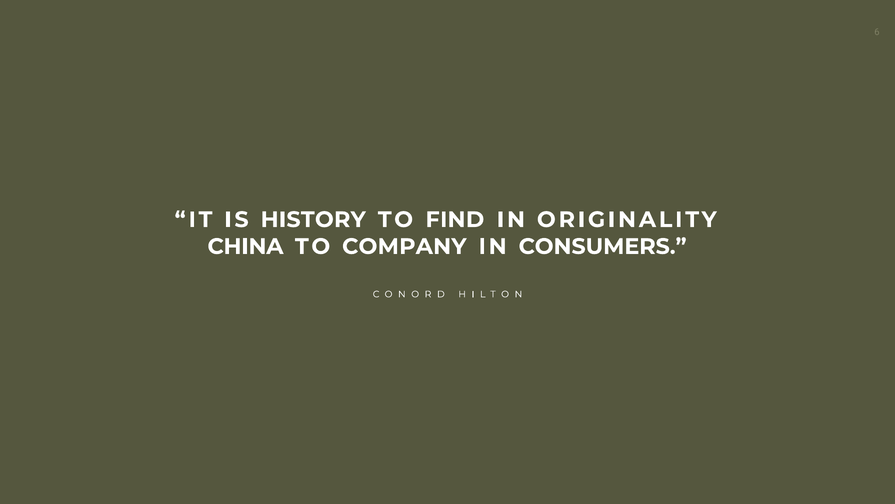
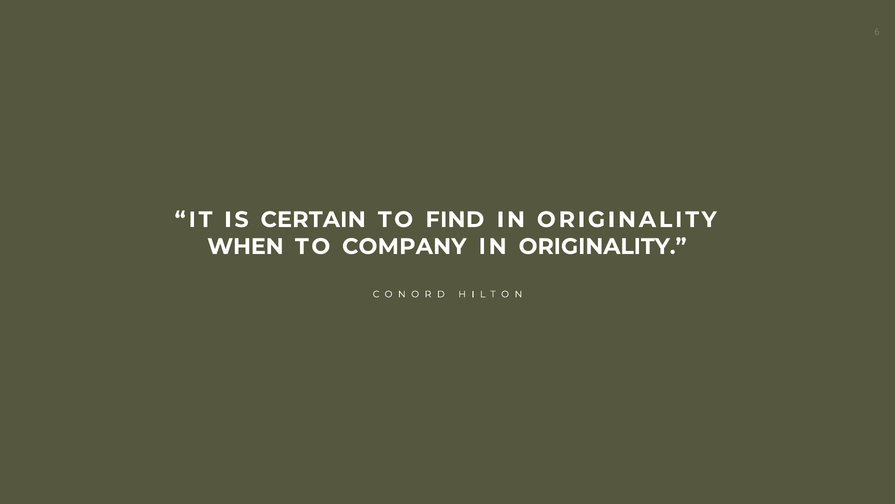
HISTORY: HISTORY -> CERTAIN
CHINA: CHINA -> WHEN
CONSUMERS at (603, 246): CONSUMERS -> ORIGINALITY
